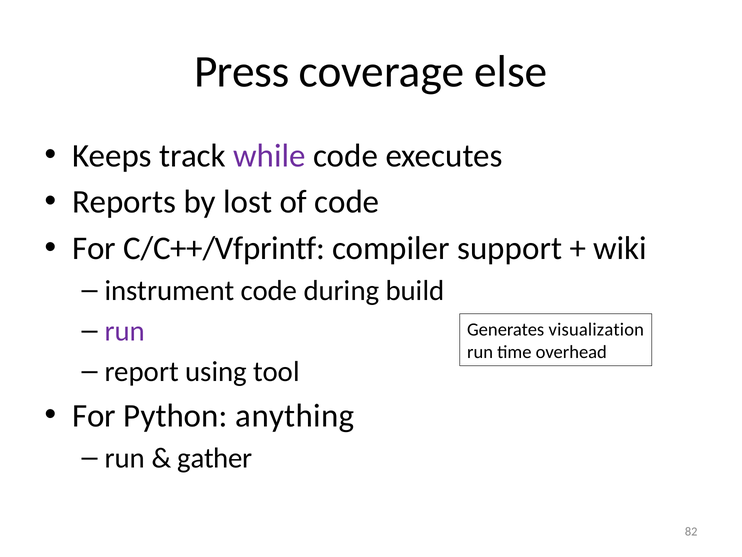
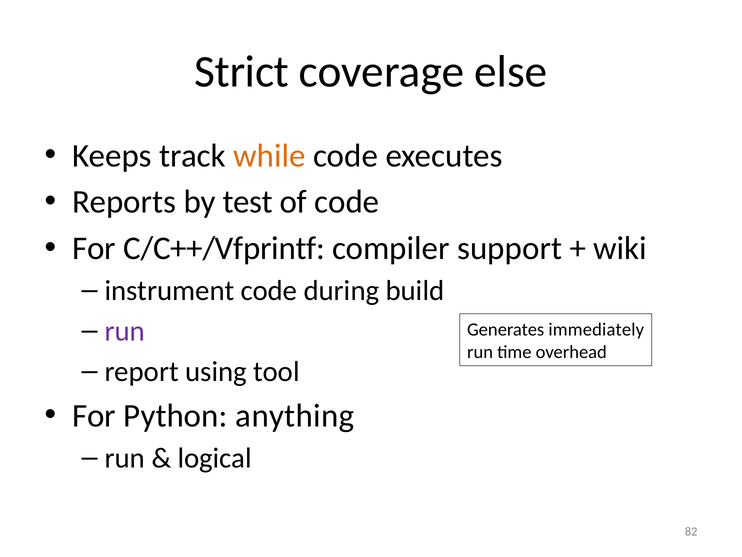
Press: Press -> Strict
while colour: purple -> orange
lost: lost -> test
visualization: visualization -> immediately
gather: gather -> logical
